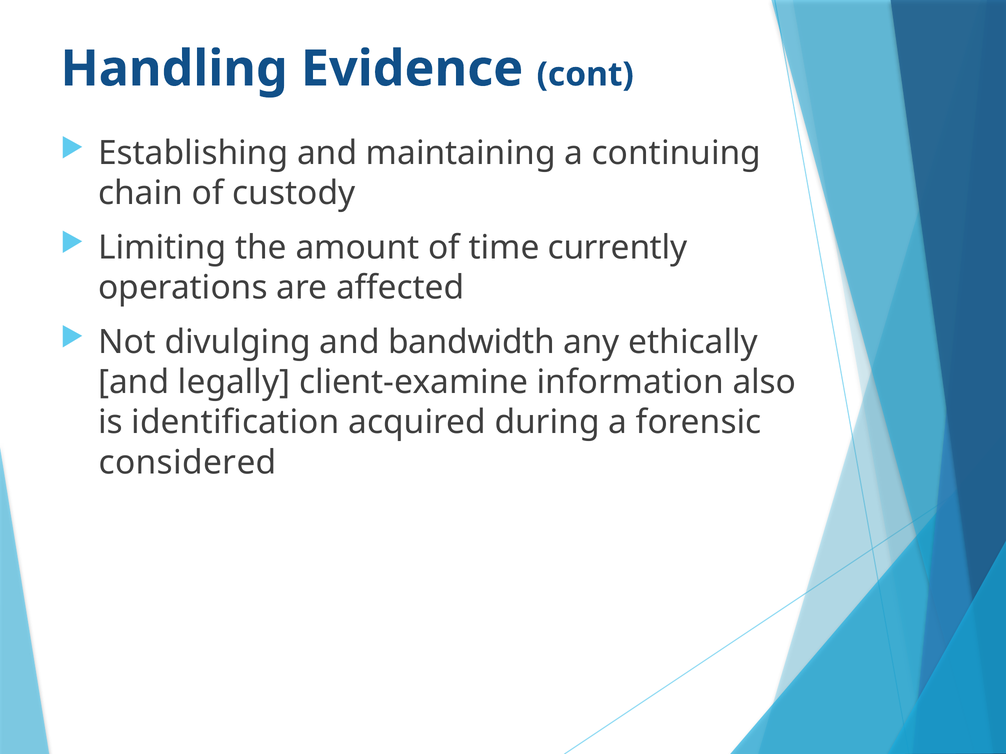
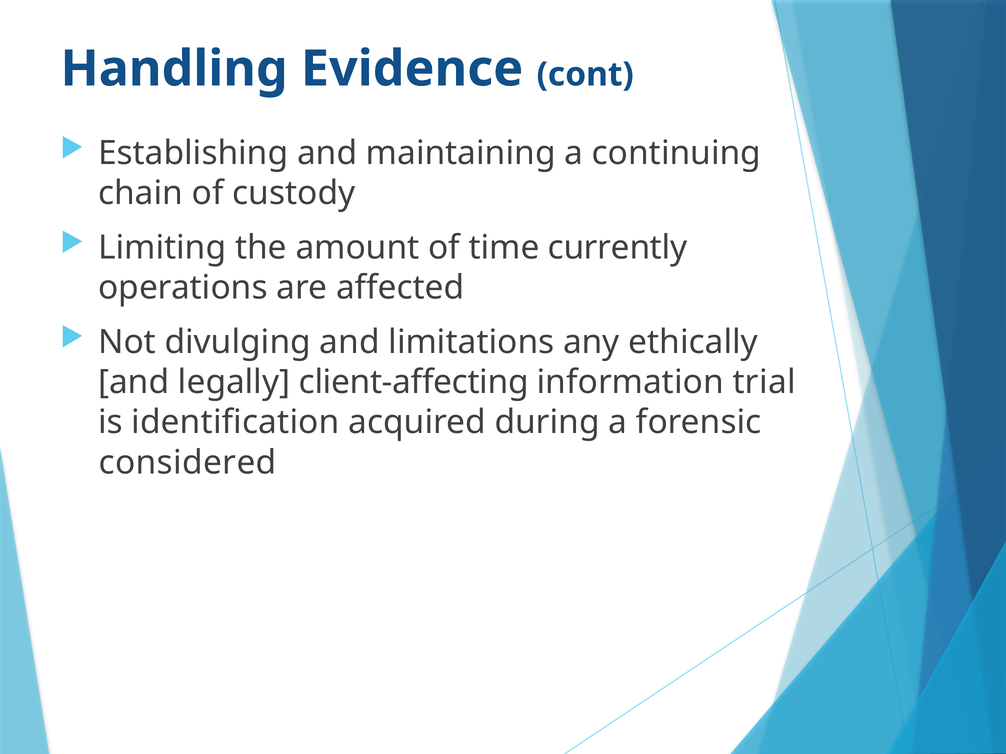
bandwidth: bandwidth -> limitations
client-examine: client-examine -> client-affecting
also: also -> trial
